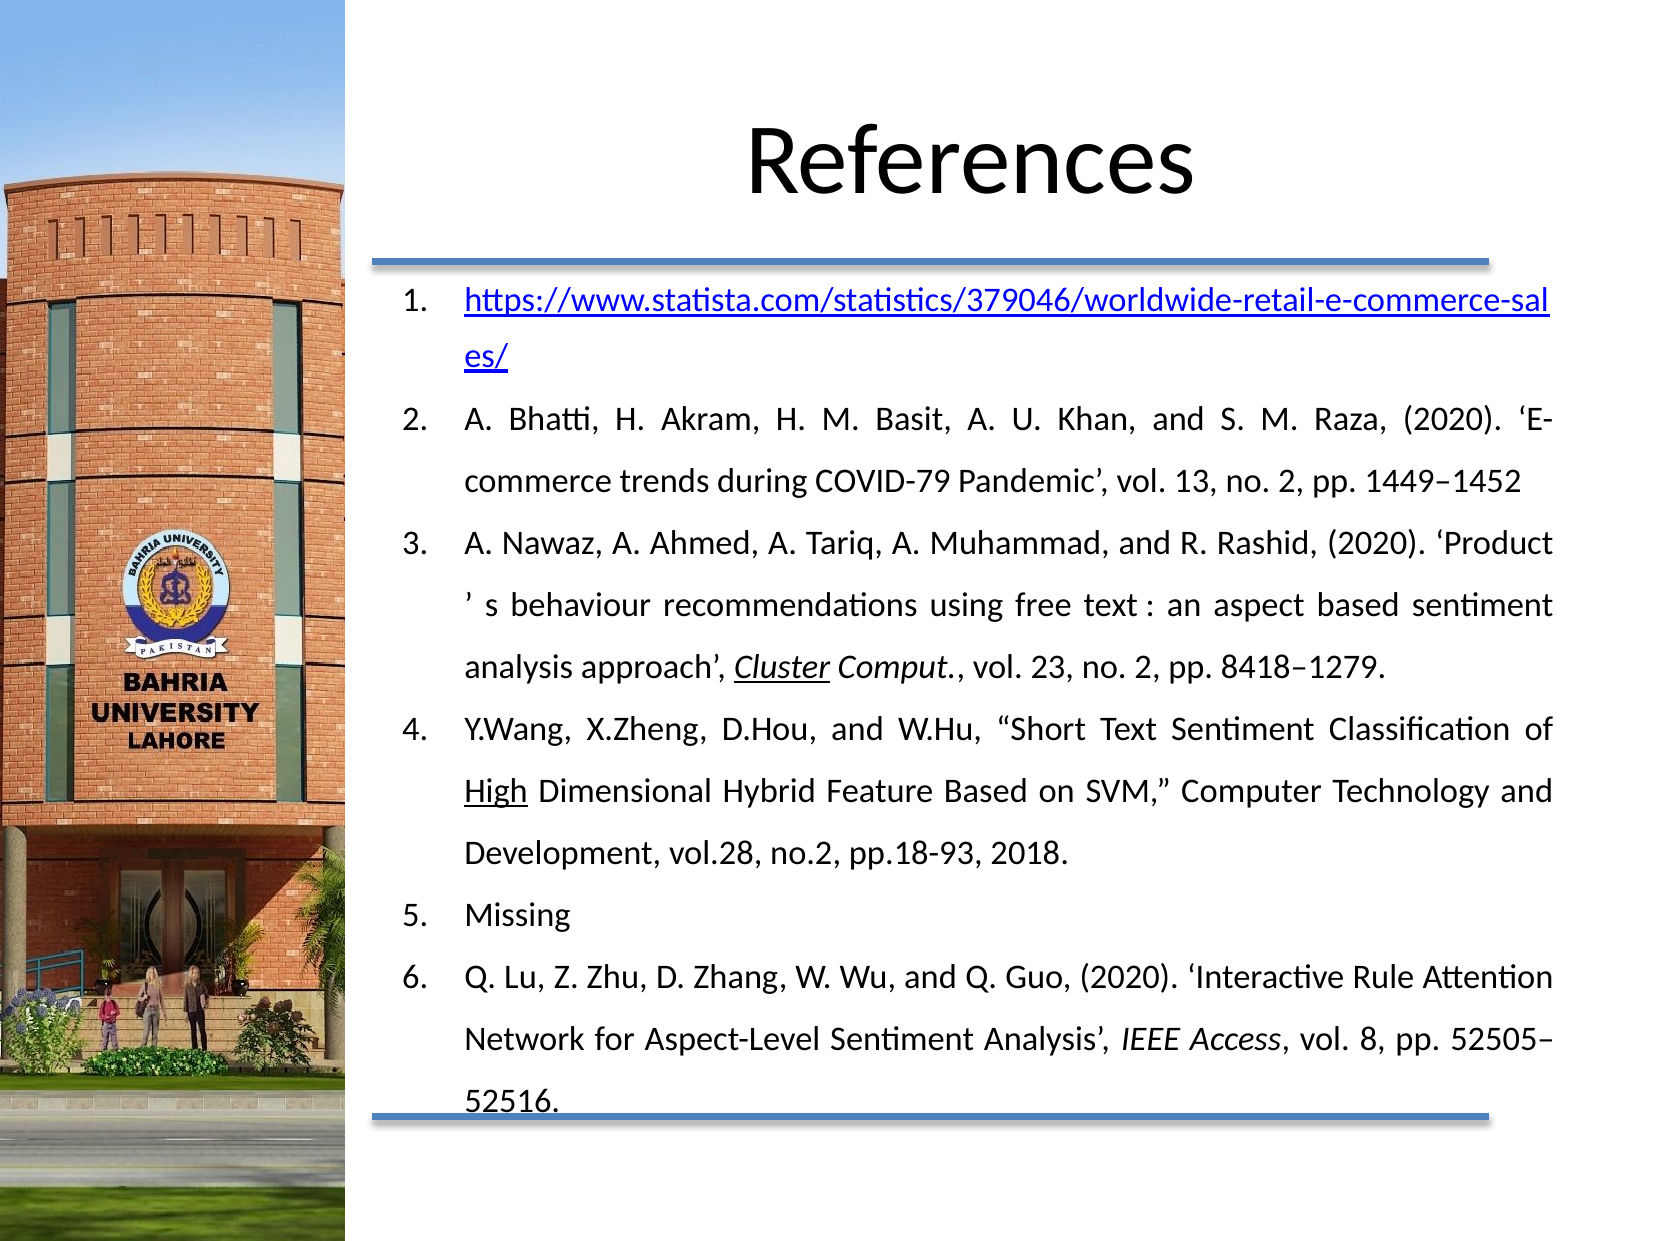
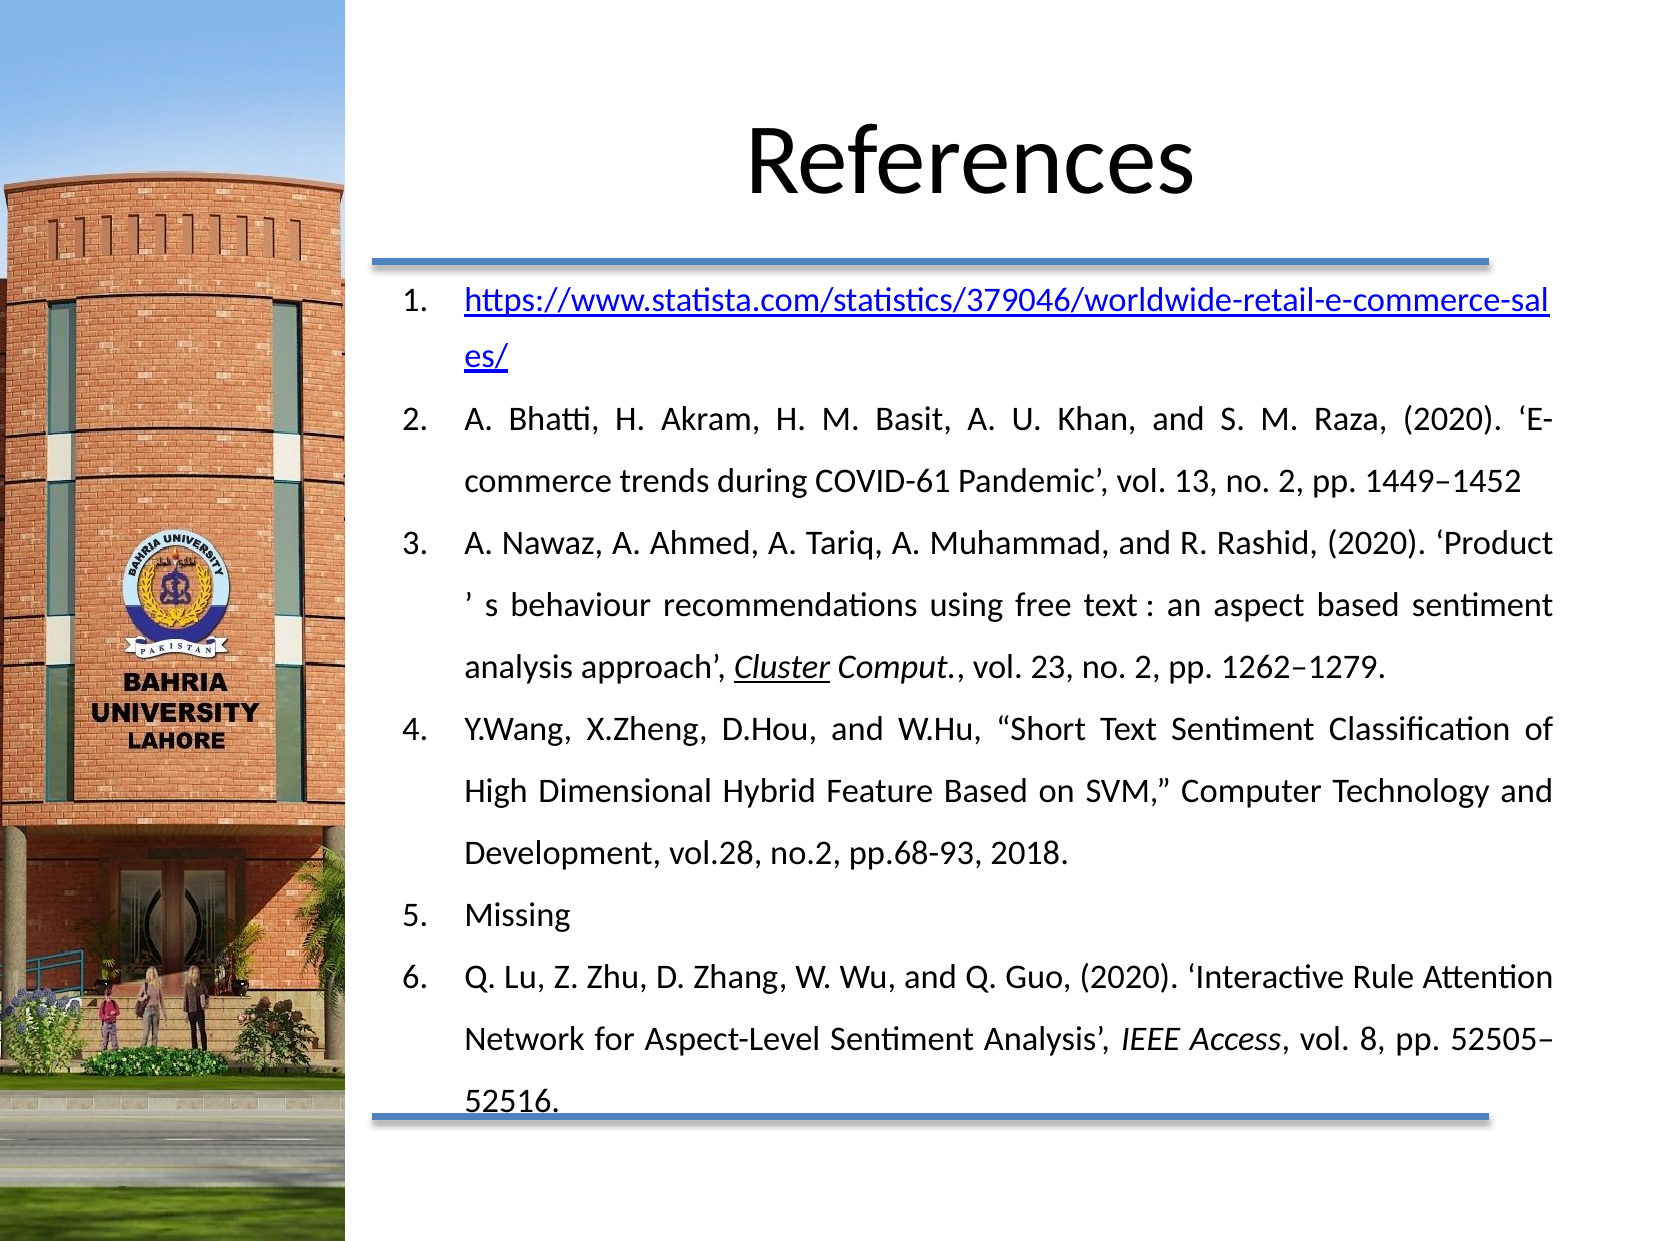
COVID-79: COVID-79 -> COVID-61
8418–1279: 8418–1279 -> 1262–1279
High underline: present -> none
pp.18-93: pp.18-93 -> pp.68-93
